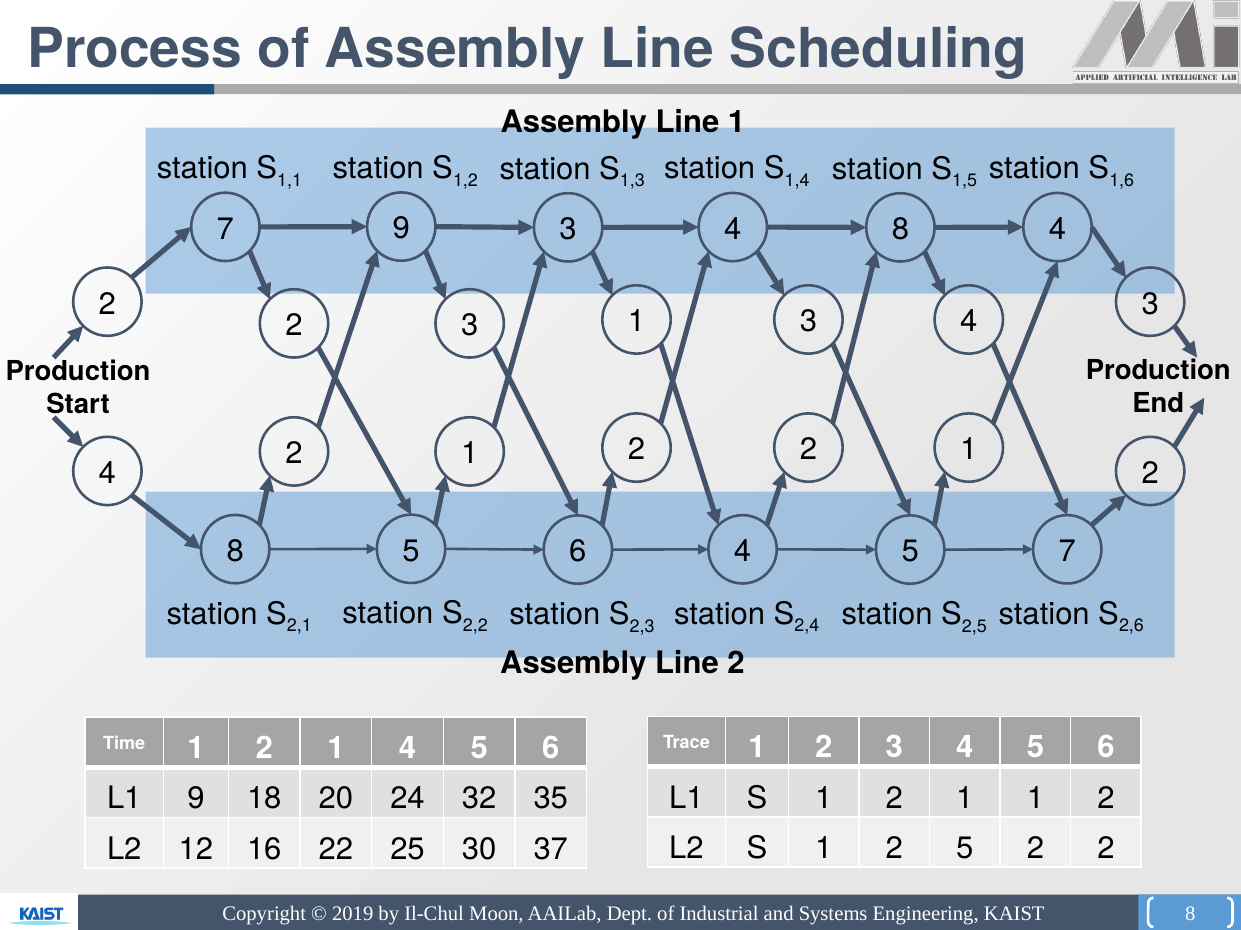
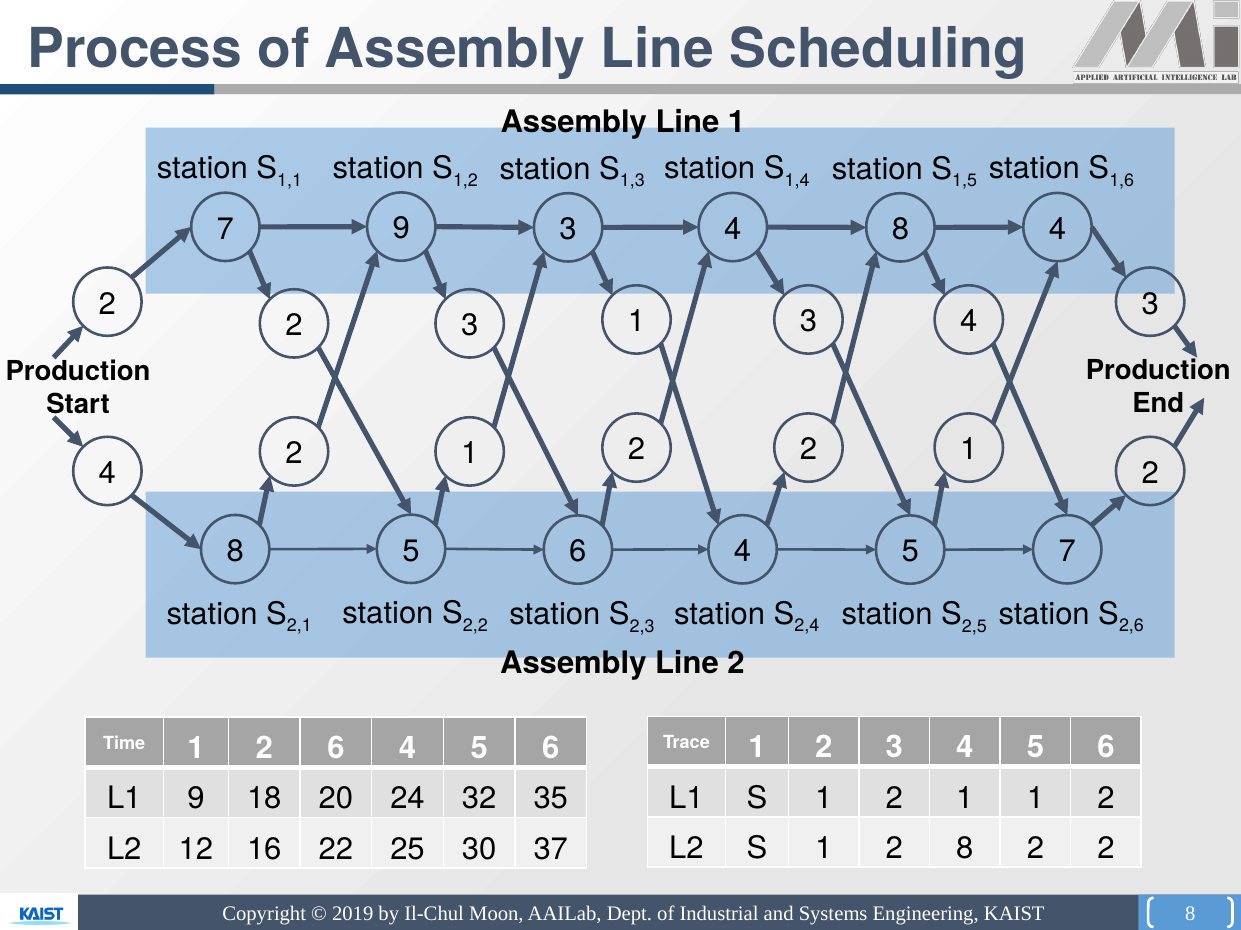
Time 1 2 1: 1 -> 6
2 5: 5 -> 8
